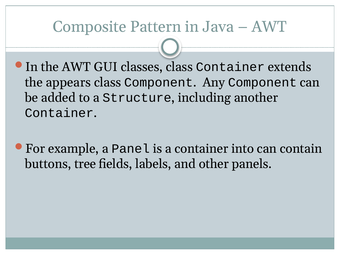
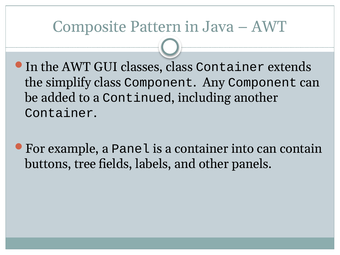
appears: appears -> simplify
Structure: Structure -> Continued
